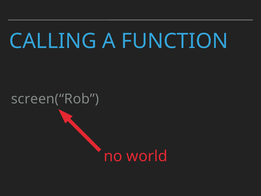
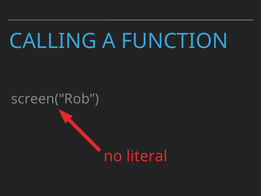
world: world -> literal
